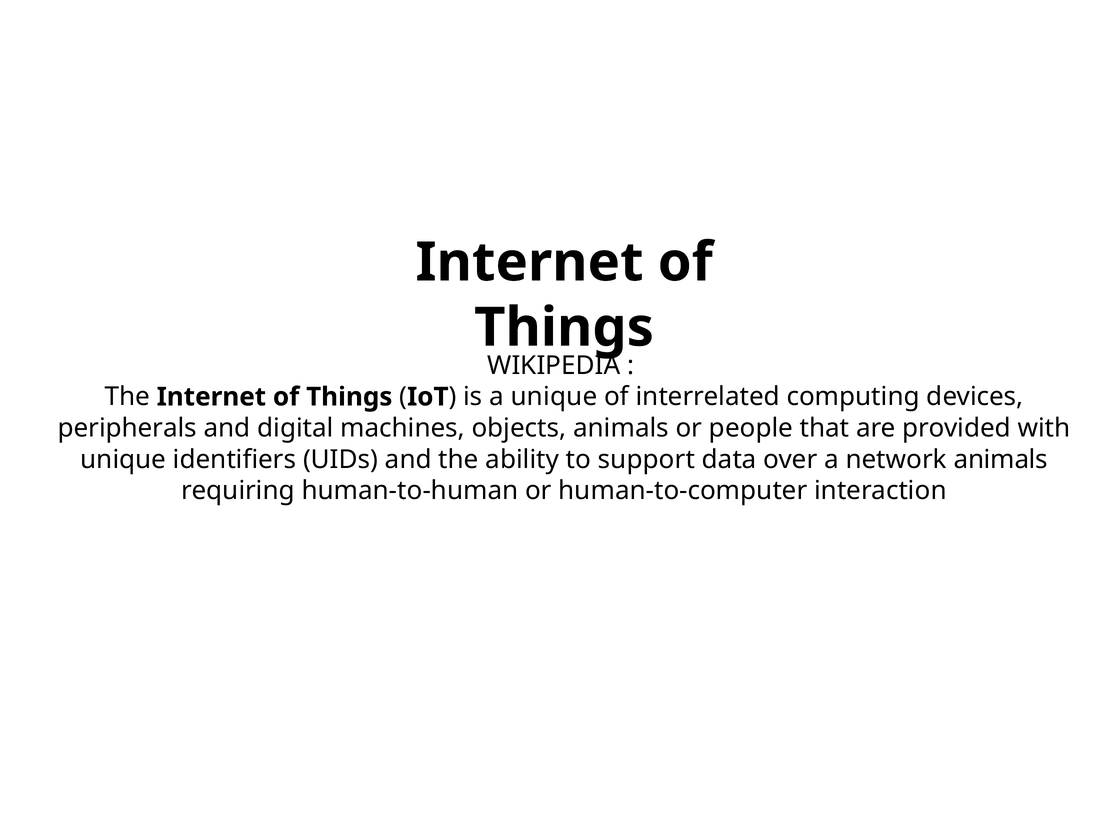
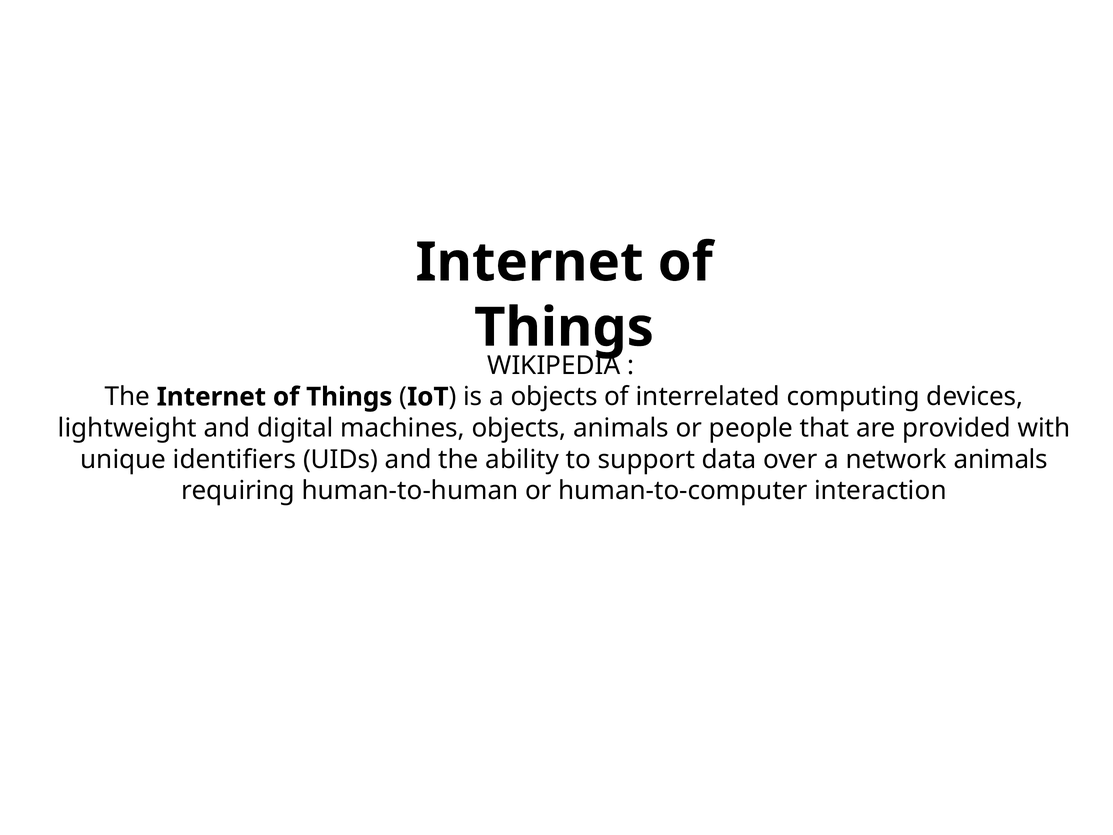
a unique: unique -> objects
peripherals: peripherals -> lightweight
